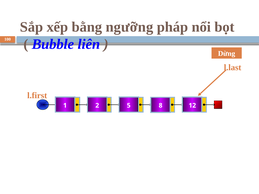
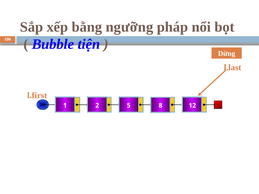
liên: liên -> tiện
